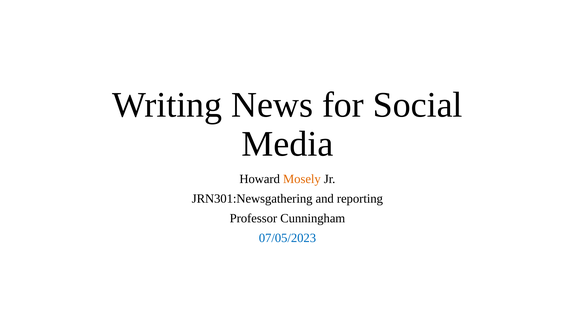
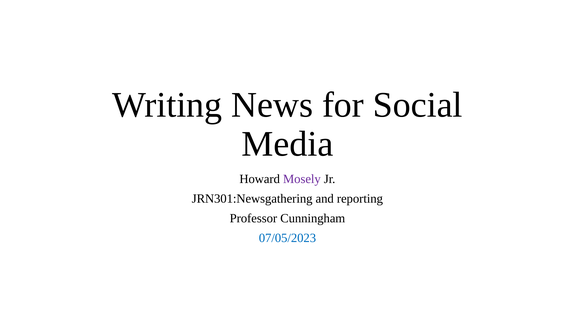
Mosely colour: orange -> purple
